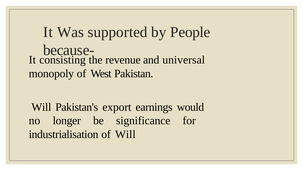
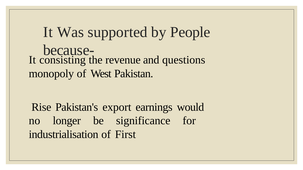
universal: universal -> questions
Will at (41, 107): Will -> Rise
of Will: Will -> First
